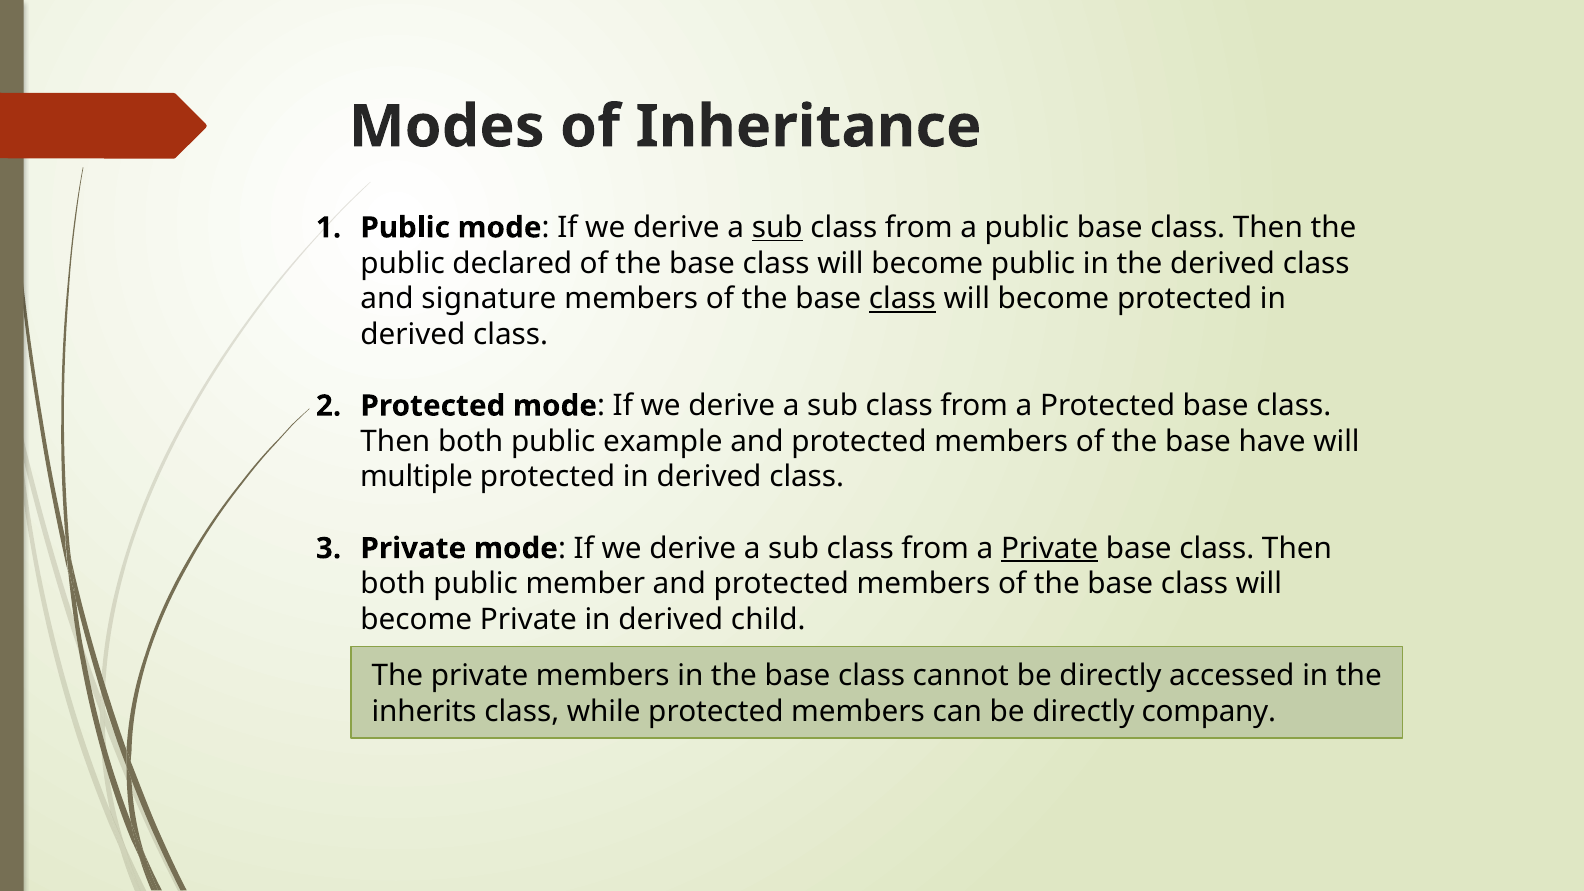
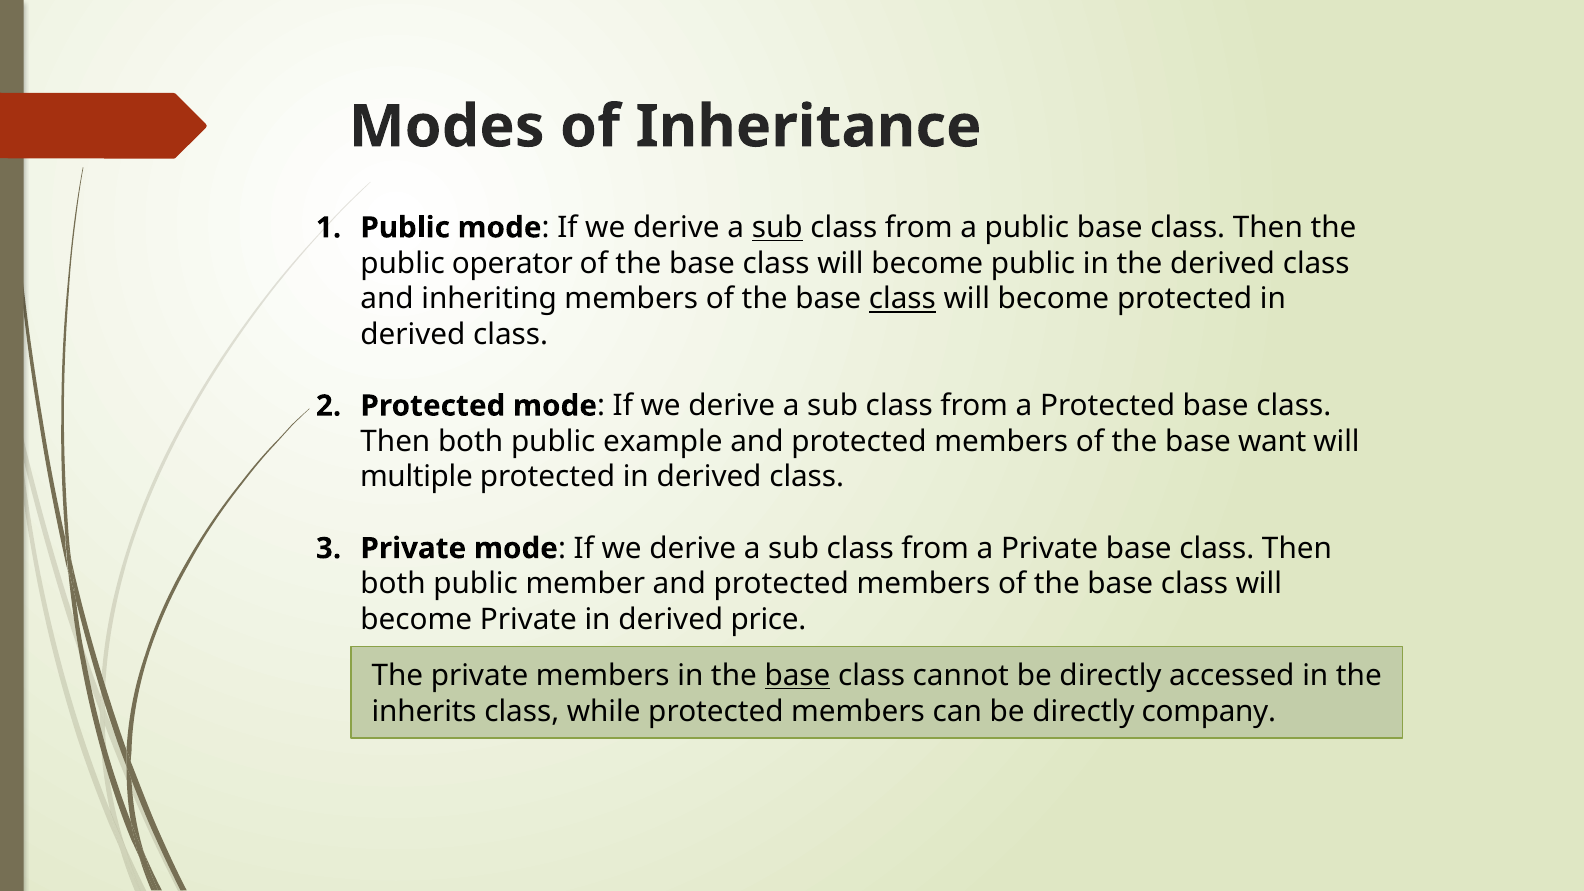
declared: declared -> operator
signature: signature -> inheriting
have: have -> want
Private at (1050, 548) underline: present -> none
child: child -> price
base at (797, 676) underline: none -> present
